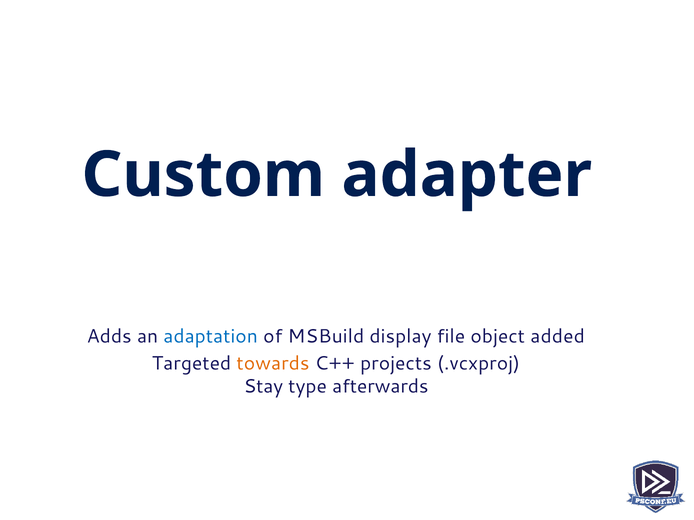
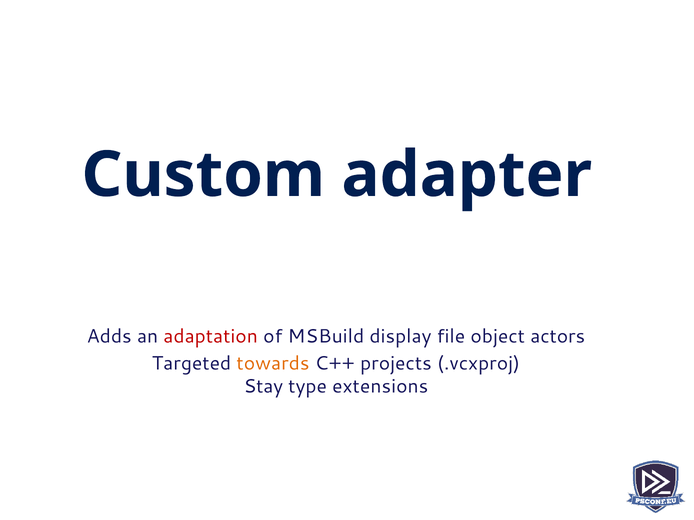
adaptation colour: blue -> red
added: added -> actors
afterwards: afterwards -> extensions
